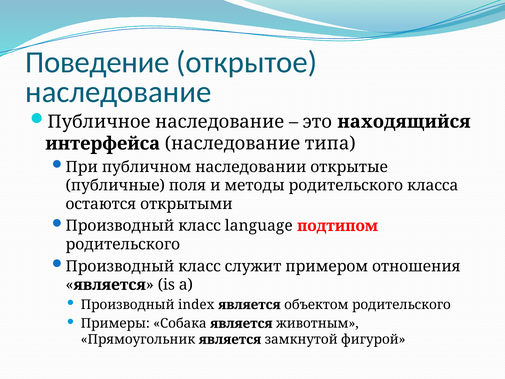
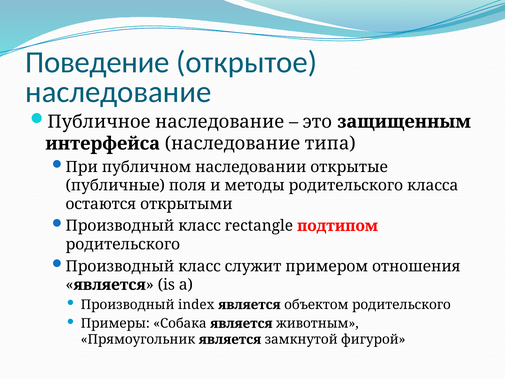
находящийся: находящийся -> защищенным
language: language -> rectangle
